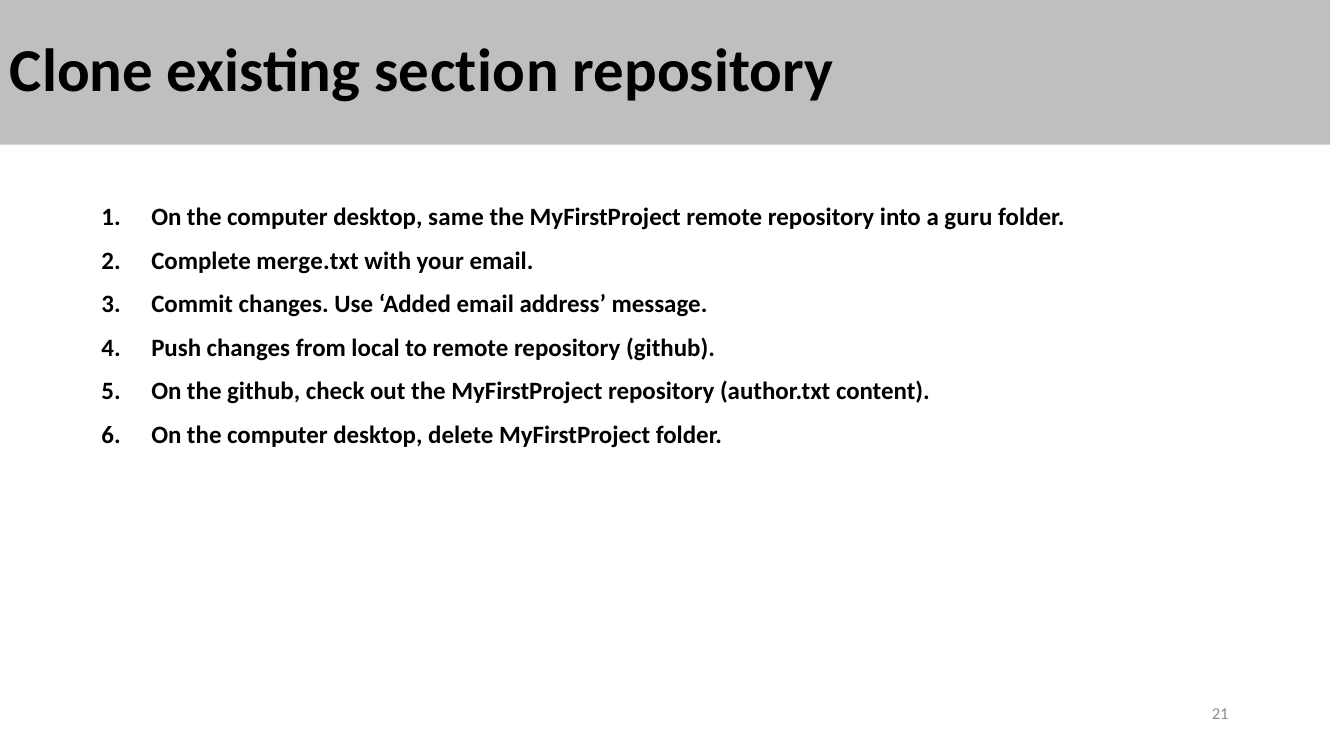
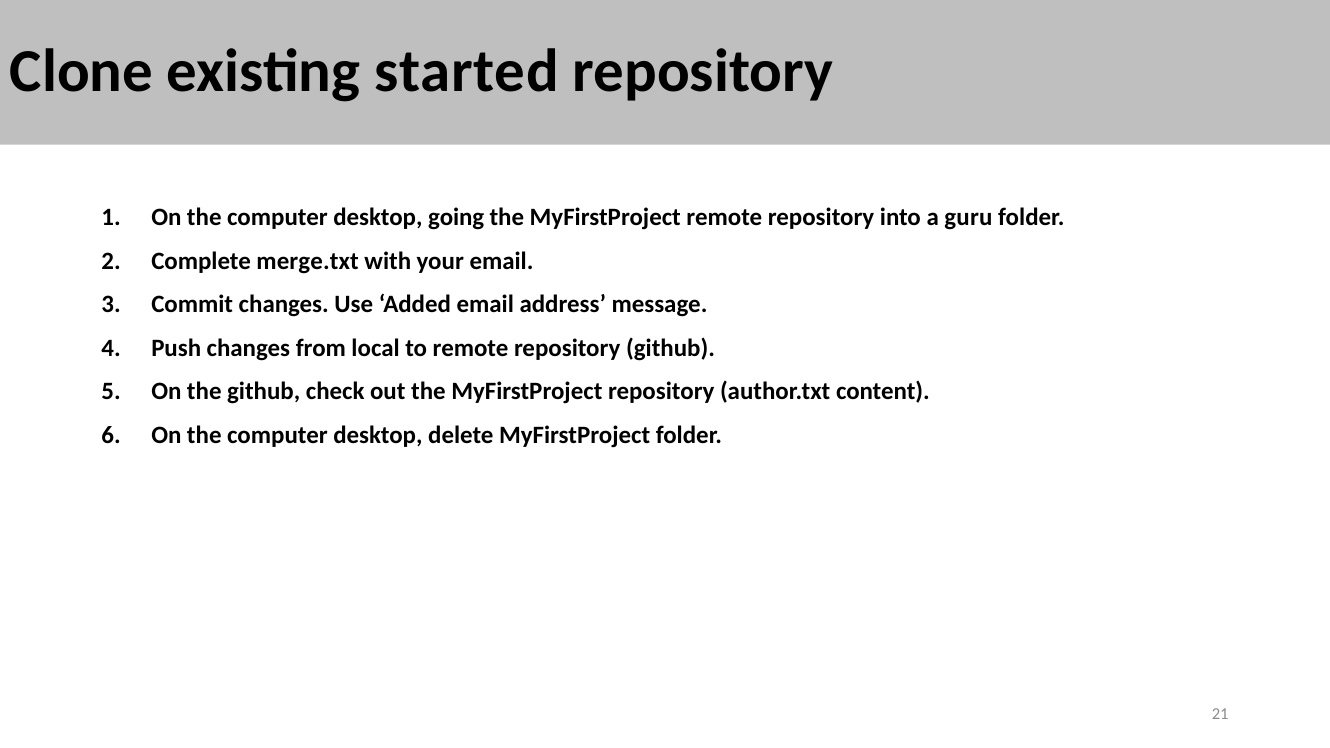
section: section -> started
same: same -> going
